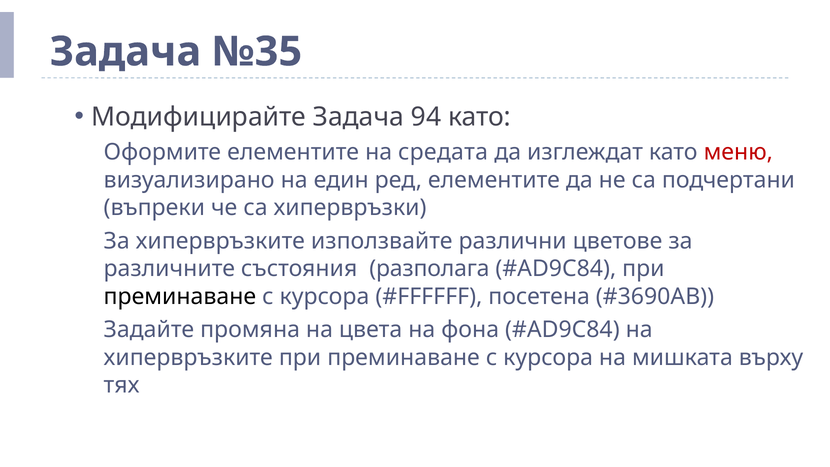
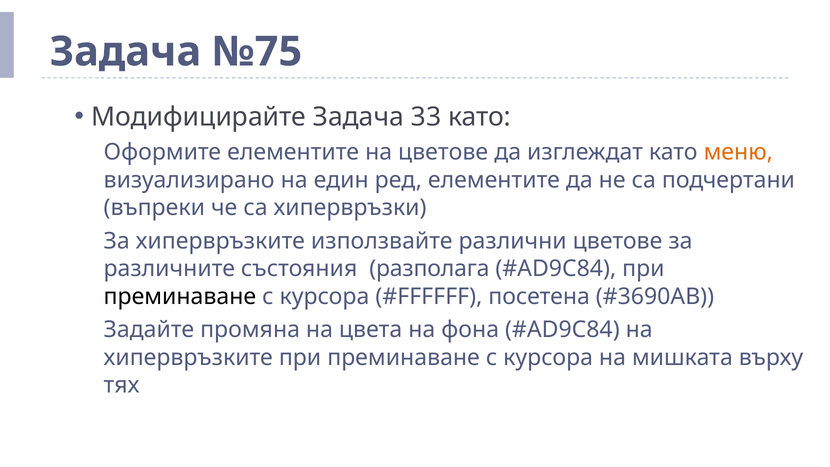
№35: №35 -> №75
94: 94 -> 33
на средата: средата -> цветове
меню colour: red -> orange
